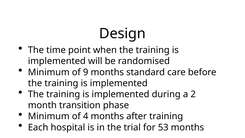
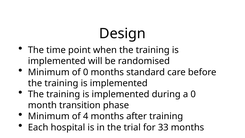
of 9: 9 -> 0
a 2: 2 -> 0
53: 53 -> 33
